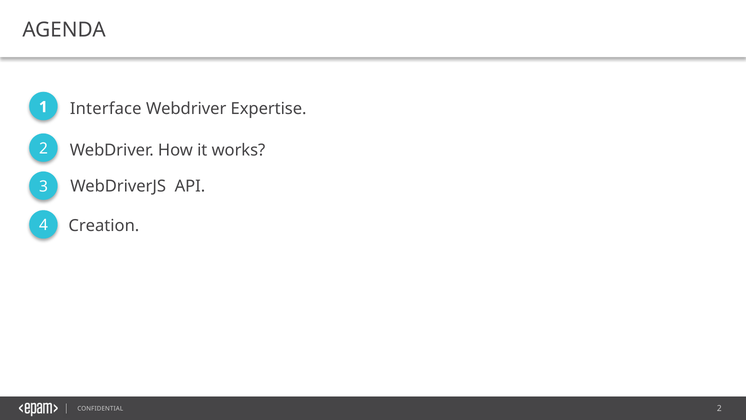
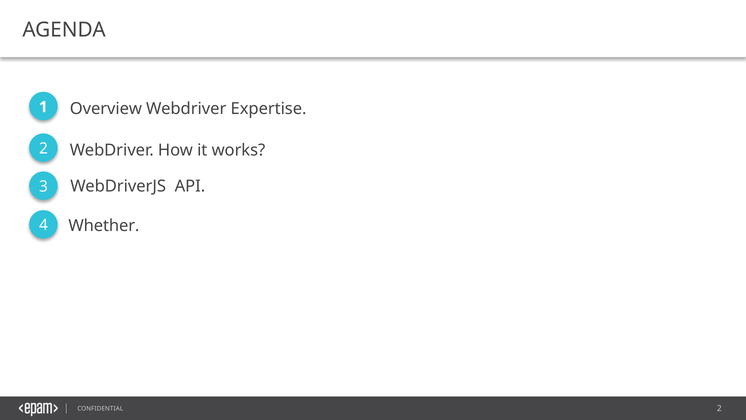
Interface: Interface -> Overview
Creation: Creation -> Whether
